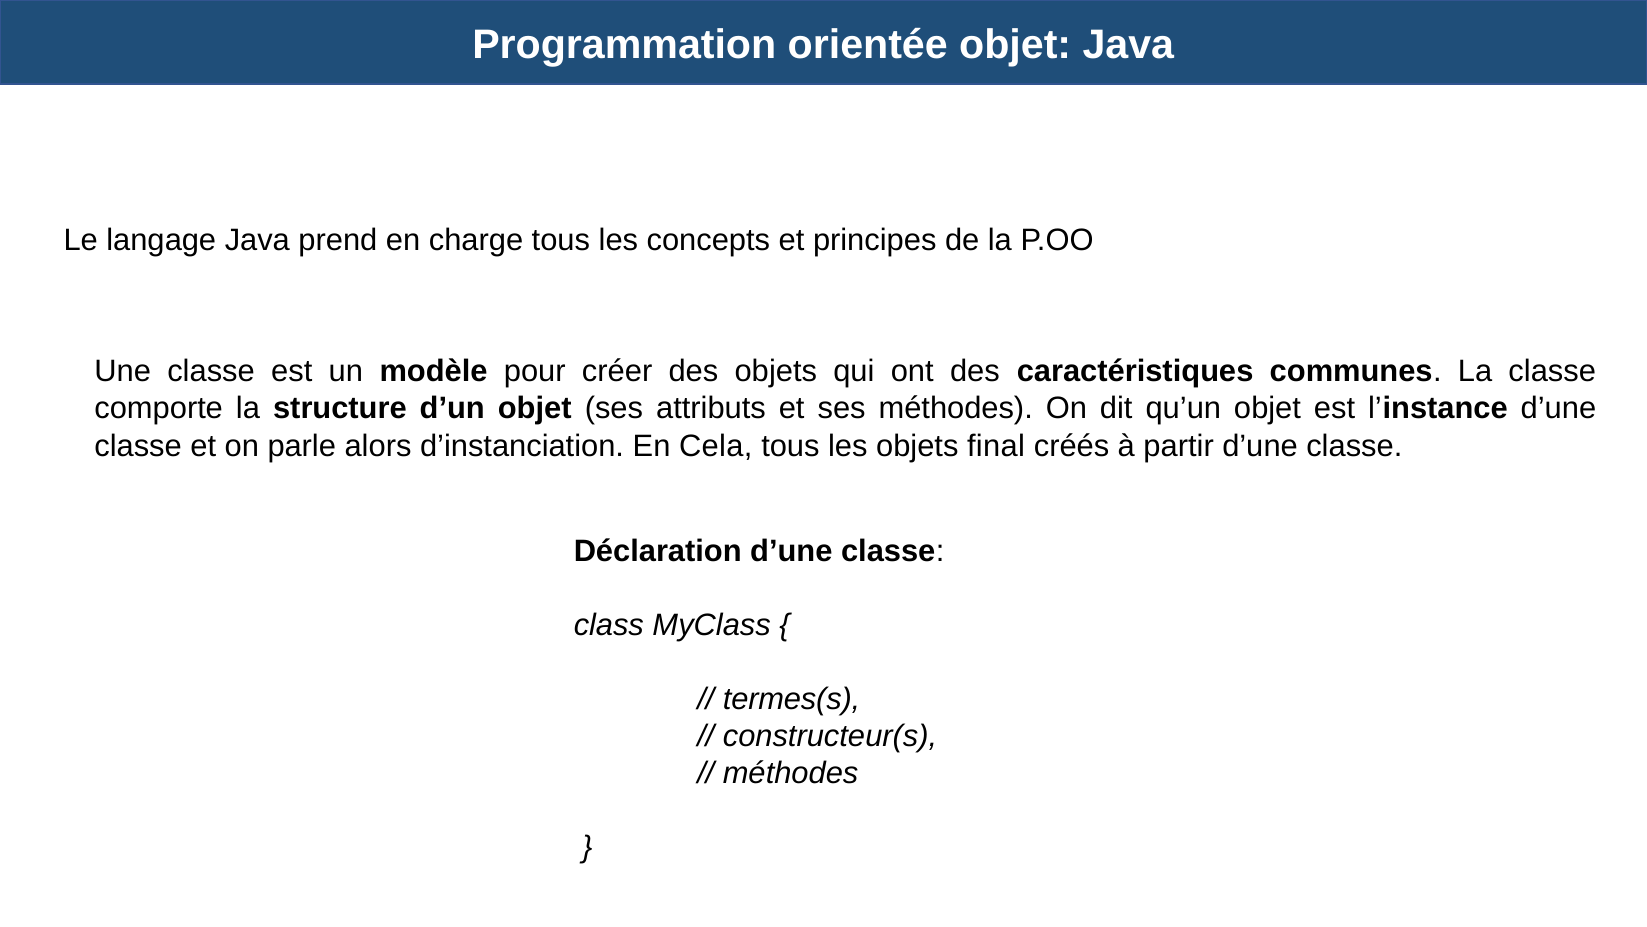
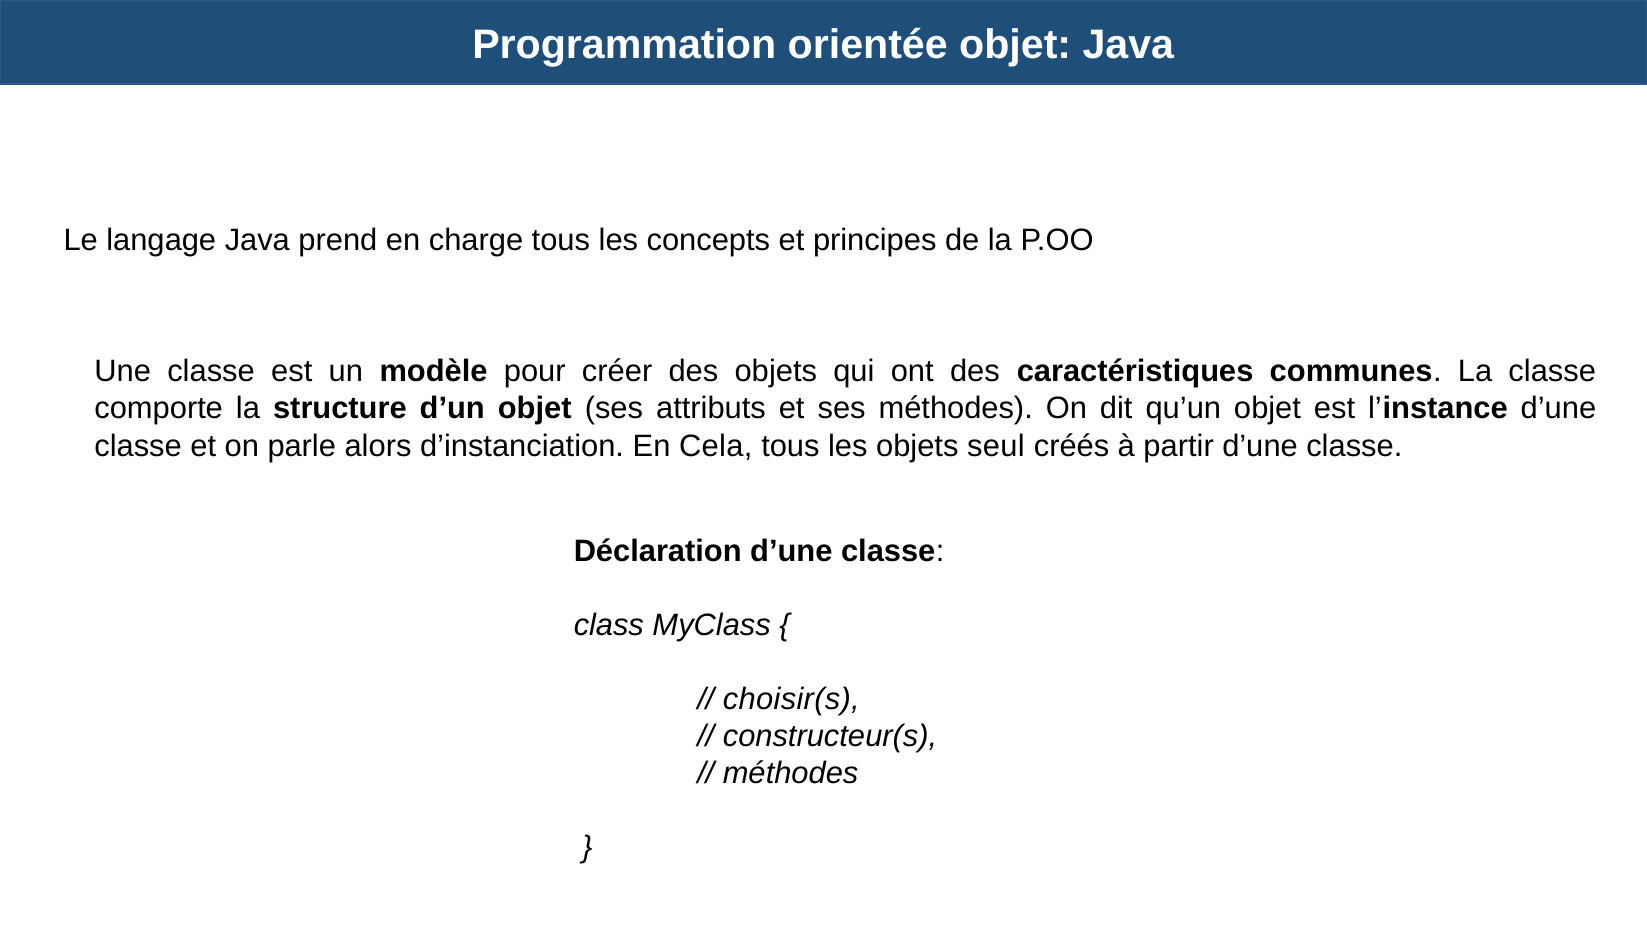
final: final -> seul
termes(s: termes(s -> choisir(s
